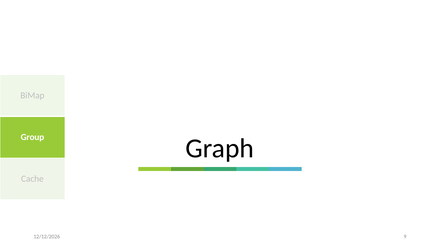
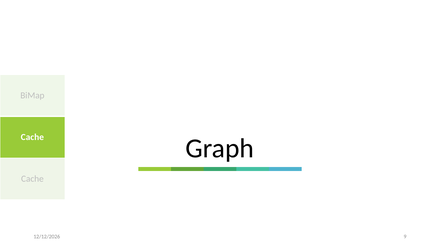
Group at (32, 137): Group -> Cache
